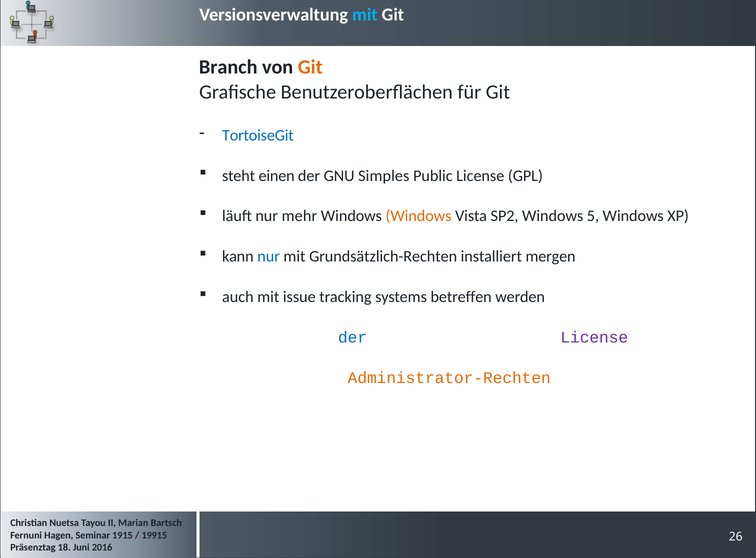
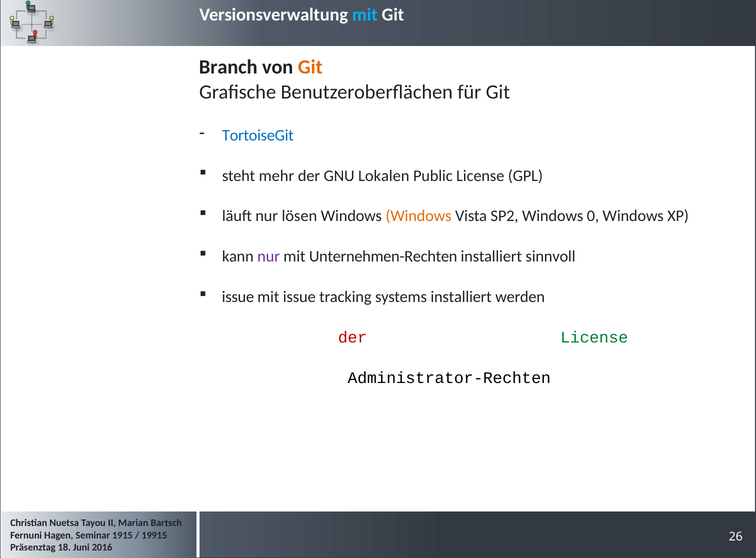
steht einen: einen -> mehr
Simples: Simples -> Lokalen
nur mehr: mehr -> lösen
5: 5 -> 0
nur at (269, 257) colour: blue -> purple
Grundsätzlich-Rechten: Grundsätzlich-Rechten -> Unternehmen-Rechten
mergen: mergen -> sinnvoll
auch at (238, 297): auch -> issue
systems betreffen: betreffen -> installiert
der at (353, 338) colour: blue -> red
License at (594, 338) colour: purple -> green
Administrator-Rechten colour: orange -> black
